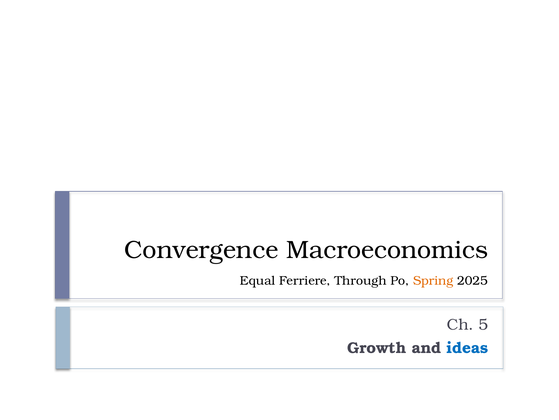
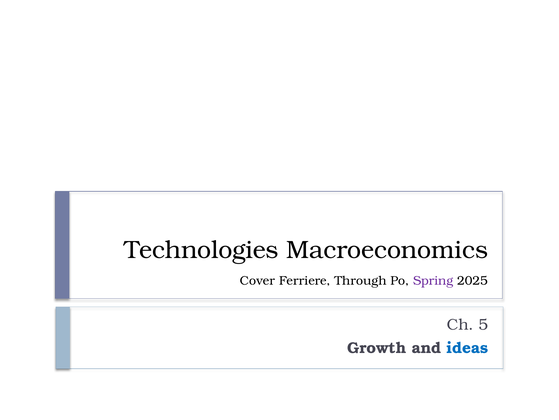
Convergence: Convergence -> Technologies
Equal: Equal -> Cover
Spring colour: orange -> purple
